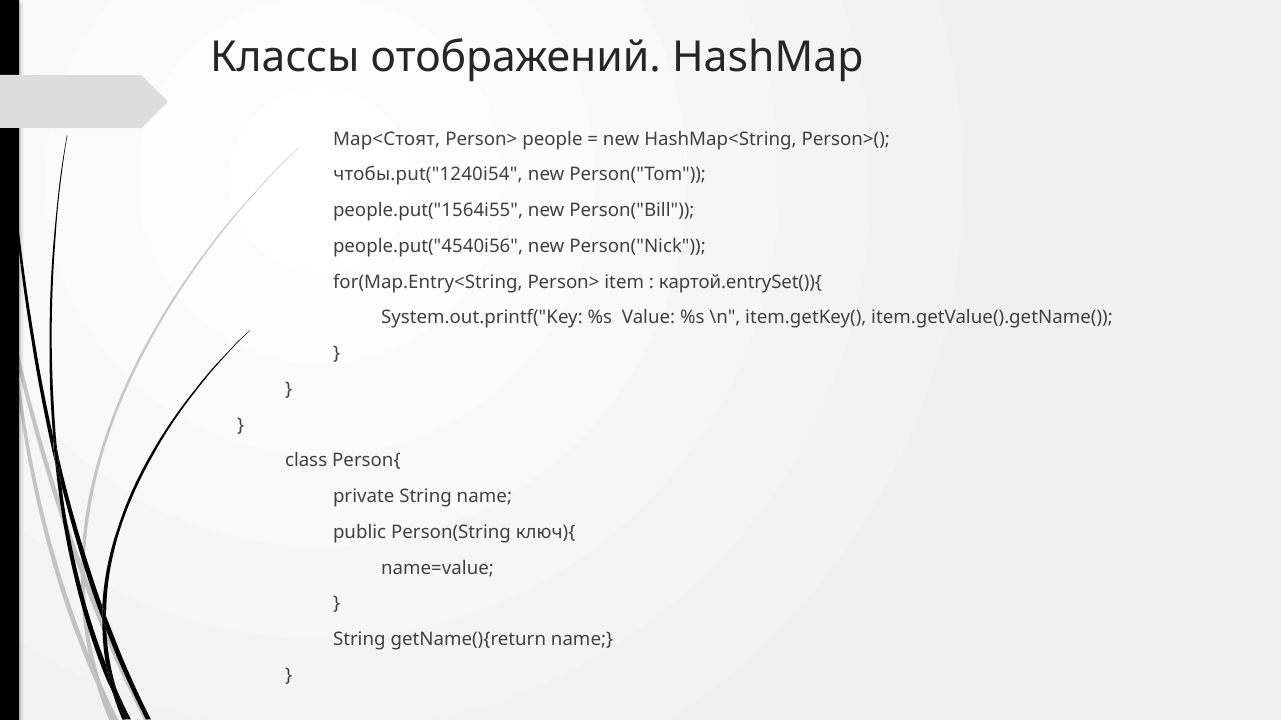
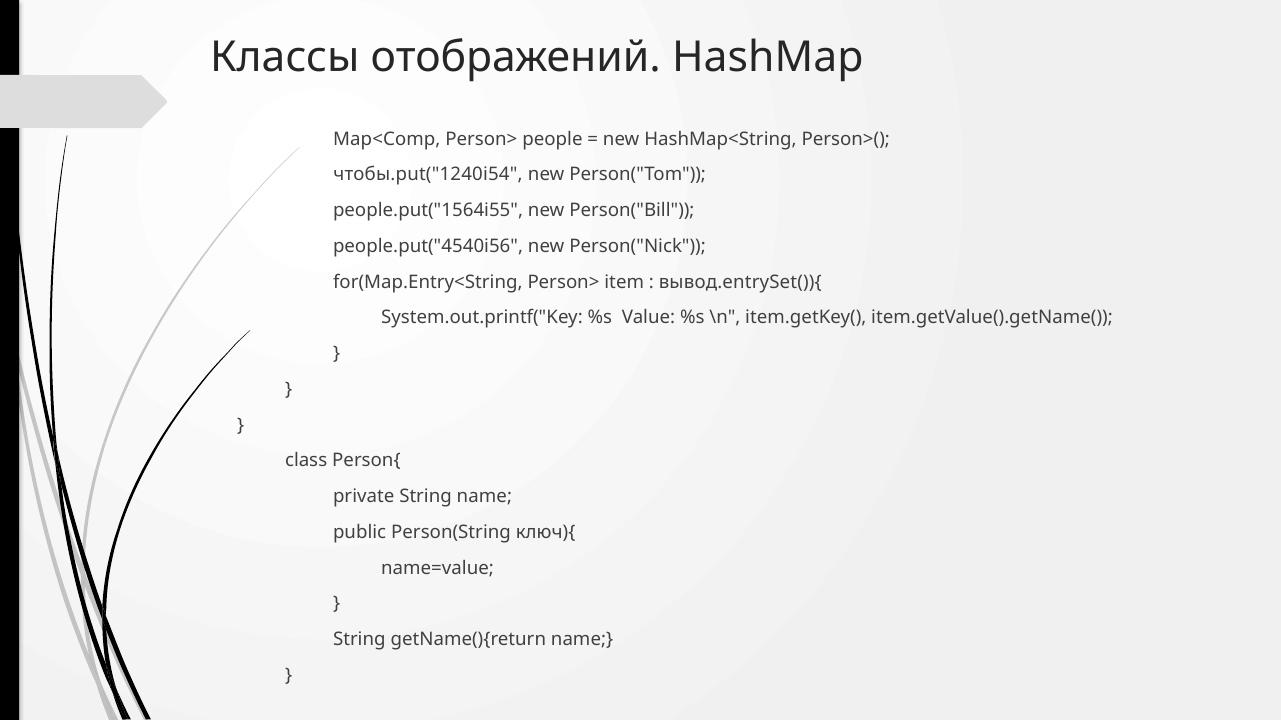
Map<Стоят: Map<Стоят -> Map<Соmр
картой.entrySet()){: картой.entrySet()){ -> вывод.entrySet()){
